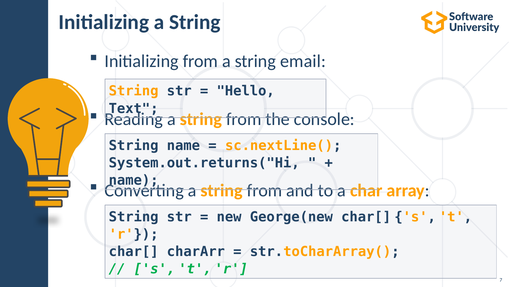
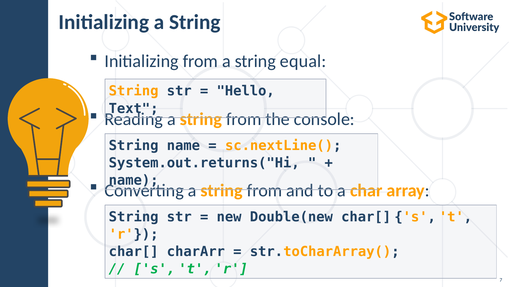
email: email -> equal
George(new: George(new -> Double(new
